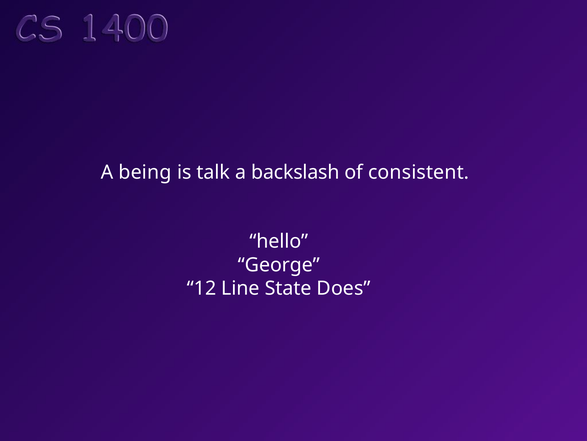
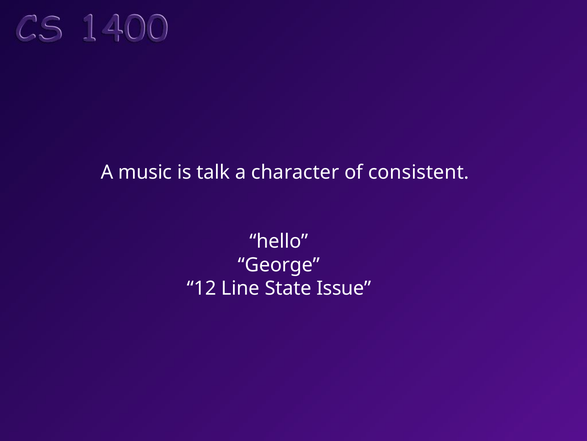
being: being -> music
backslash: backslash -> character
Does: Does -> Issue
